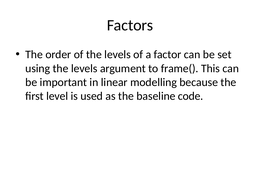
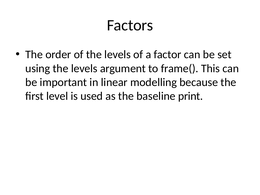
code: code -> print
